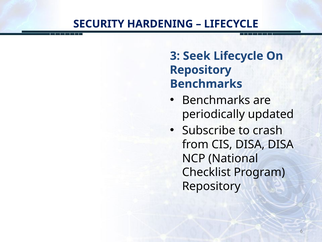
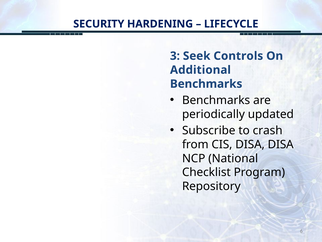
Seek Lifecycle: Lifecycle -> Controls
Repository at (201, 70): Repository -> Additional
